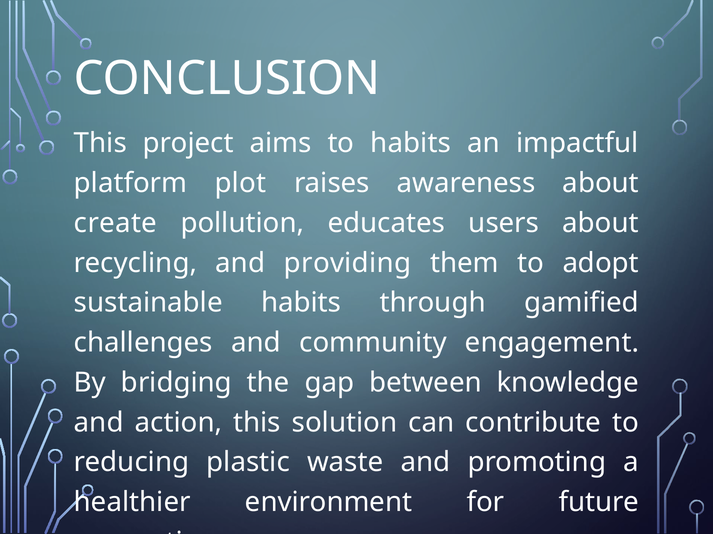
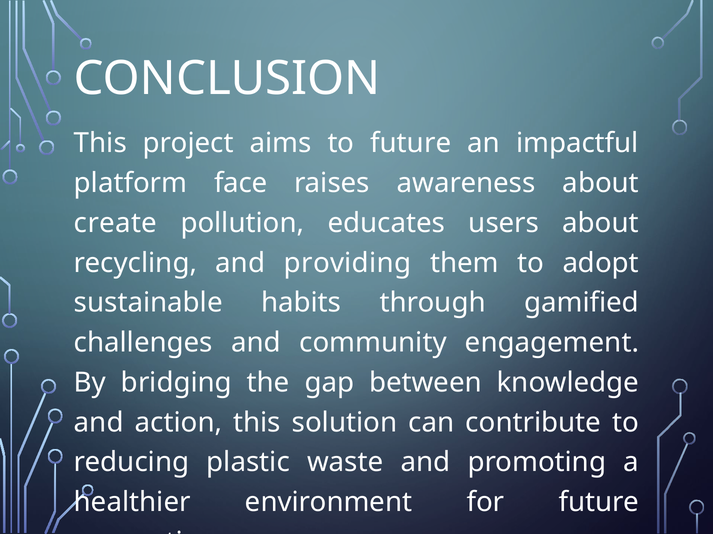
to habits: habits -> future
plot: plot -> face
